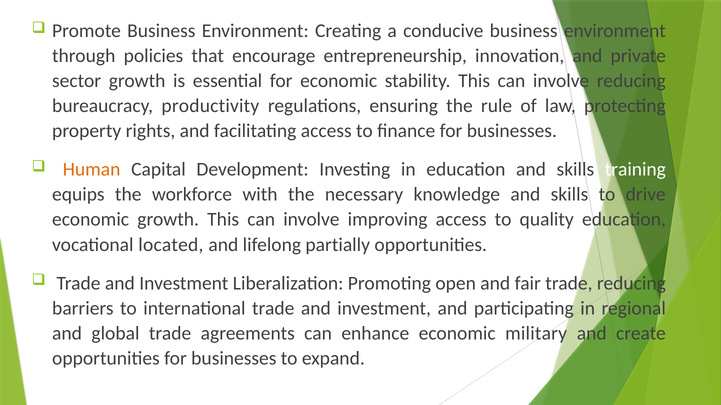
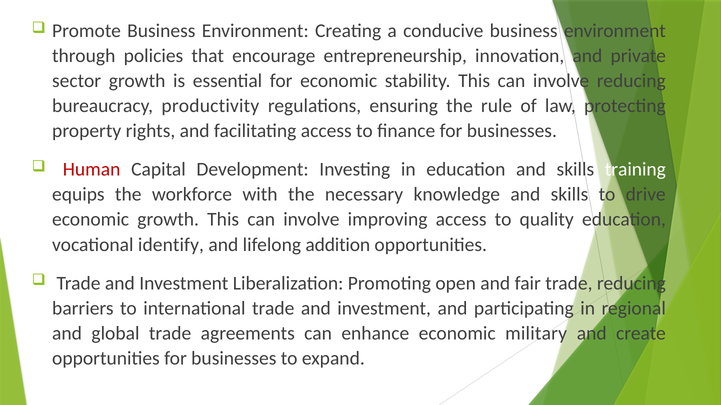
Human colour: orange -> red
located: located -> identify
partially: partially -> addition
